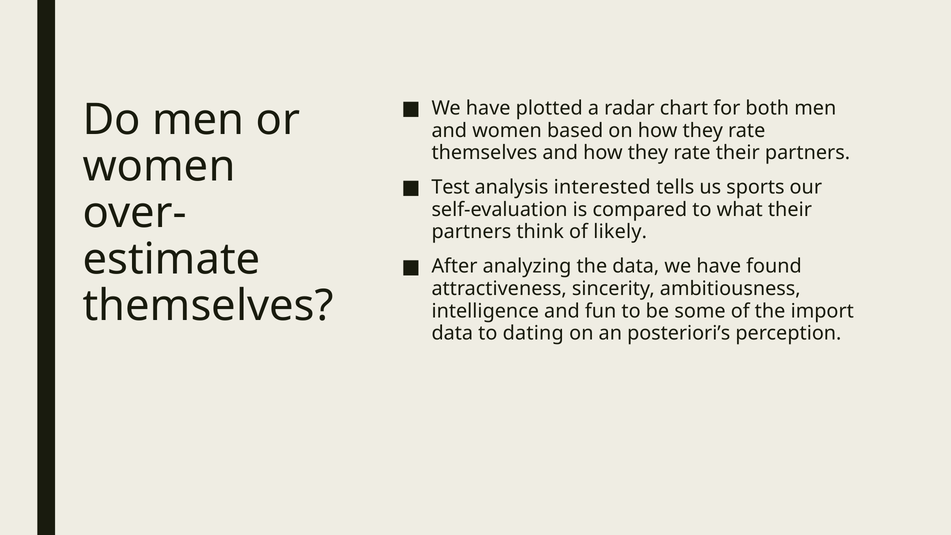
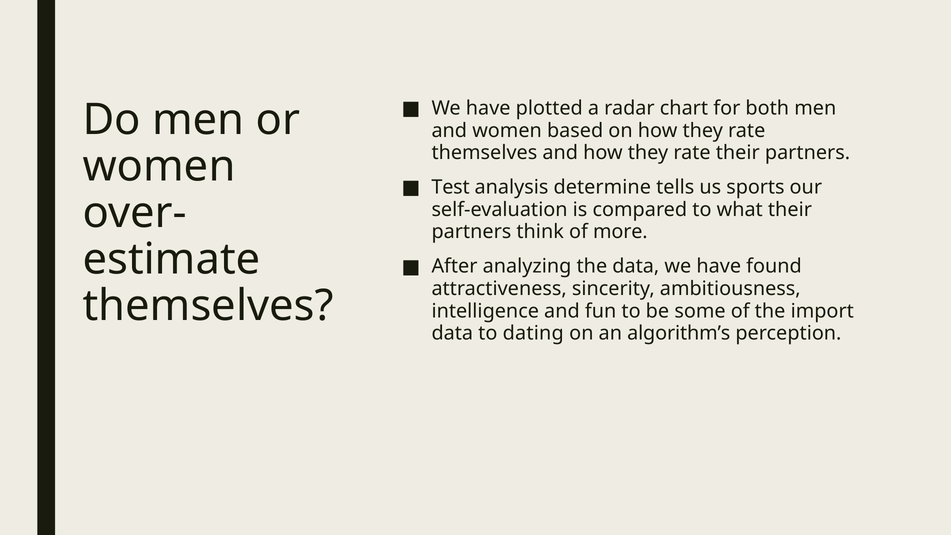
interested: interested -> determine
likely: likely -> more
posteriori’s: posteriori’s -> algorithm’s
